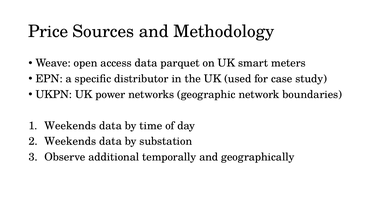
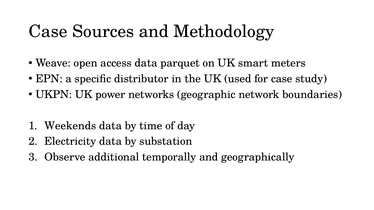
Price at (48, 31): Price -> Case
Weekends at (70, 142): Weekends -> Electricity
